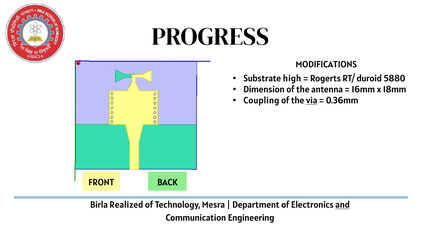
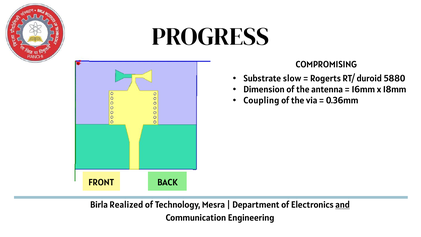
MODIFICATIONS: MODIFICATIONS -> COMPROMISING
high: high -> slow
via underline: present -> none
